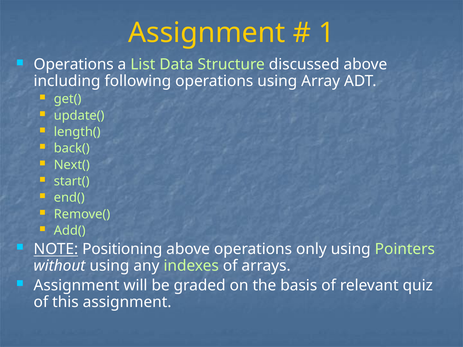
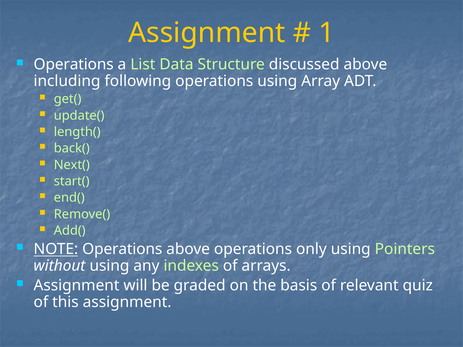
NOTE Positioning: Positioning -> Operations
